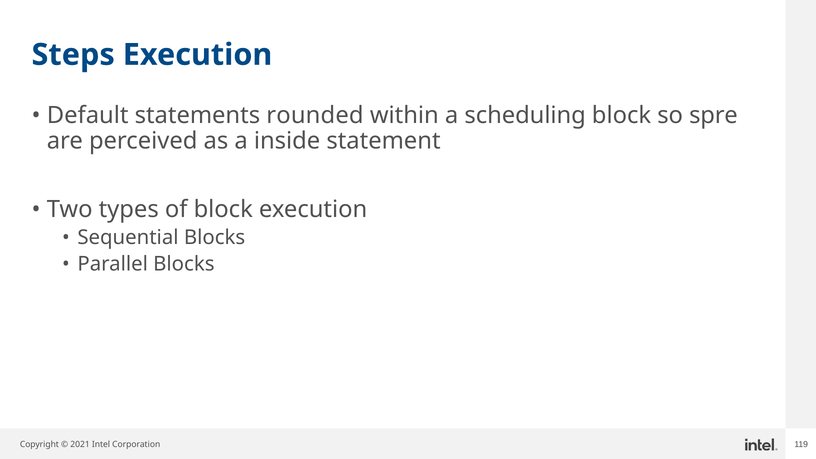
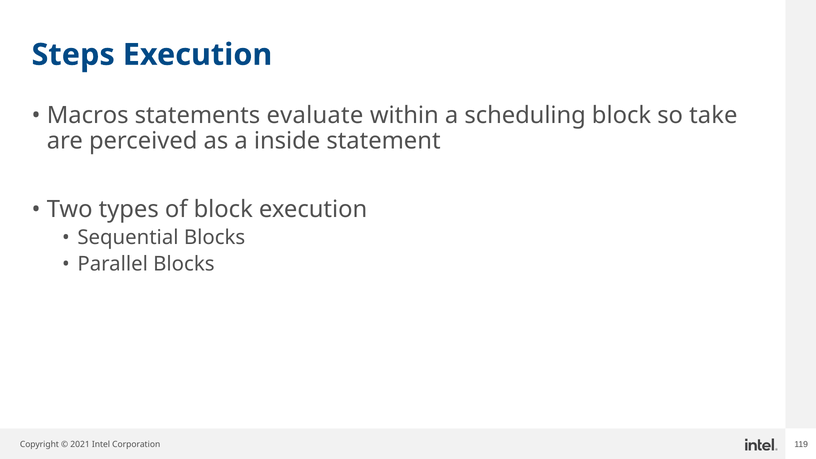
Default: Default -> Macros
rounded: rounded -> evaluate
spre: spre -> take
